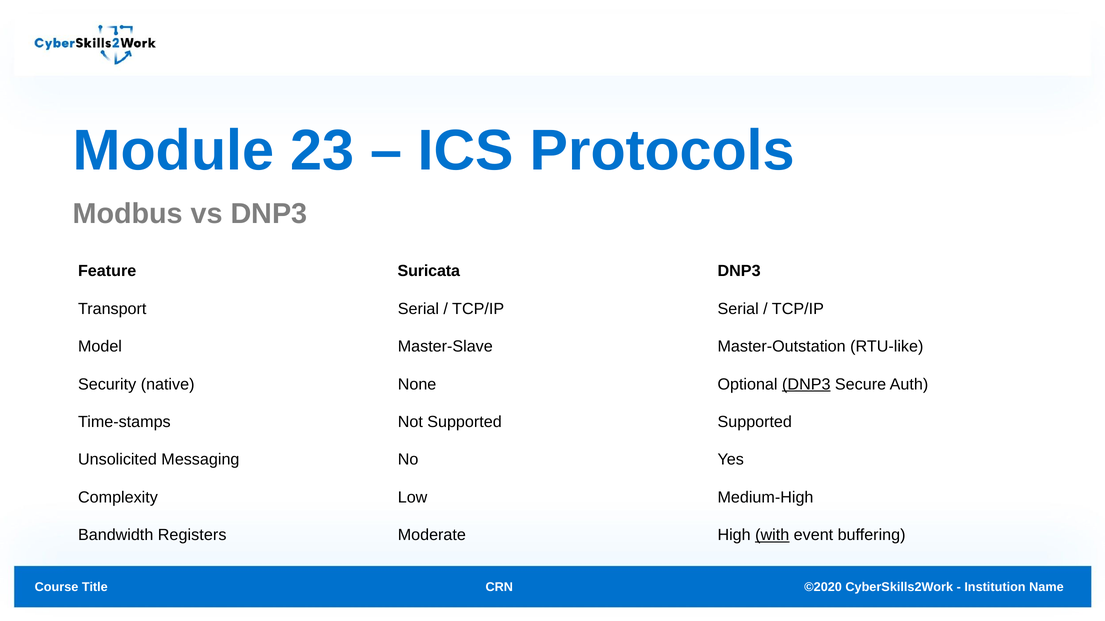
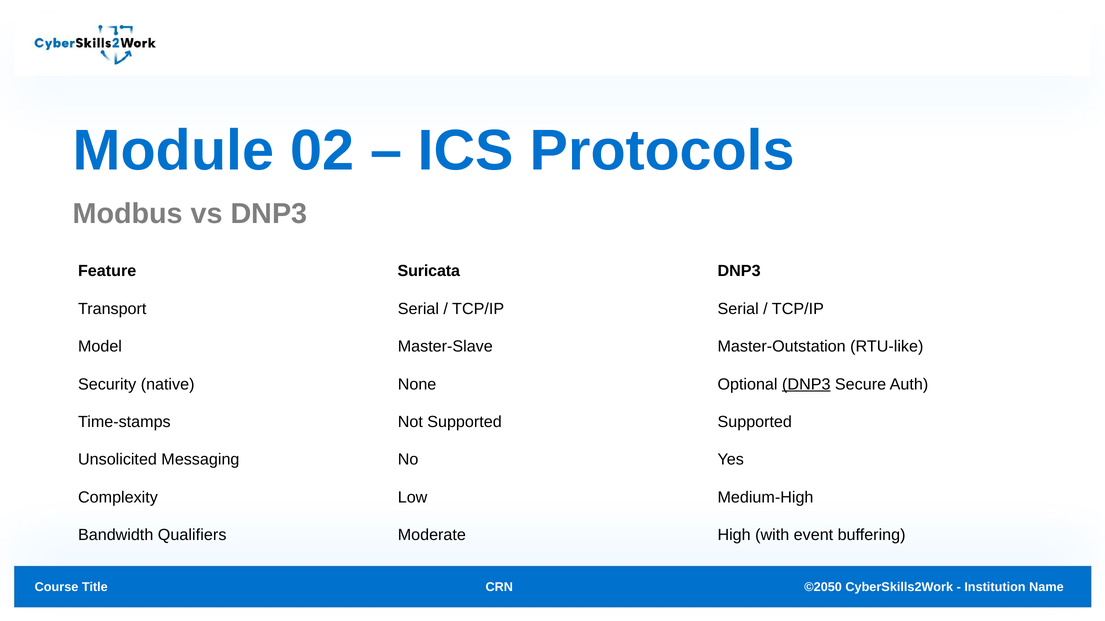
23: 23 -> 02
Registers: Registers -> Qualifiers
with underline: present -> none
©2020: ©2020 -> ©2050
